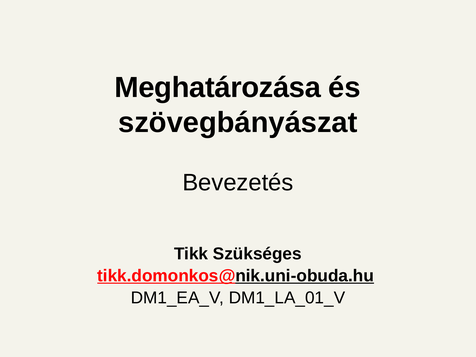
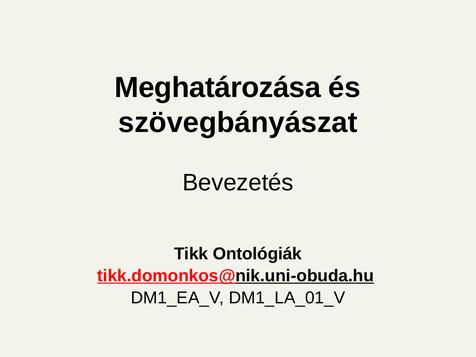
Szükséges: Szükséges -> Ontológiák
